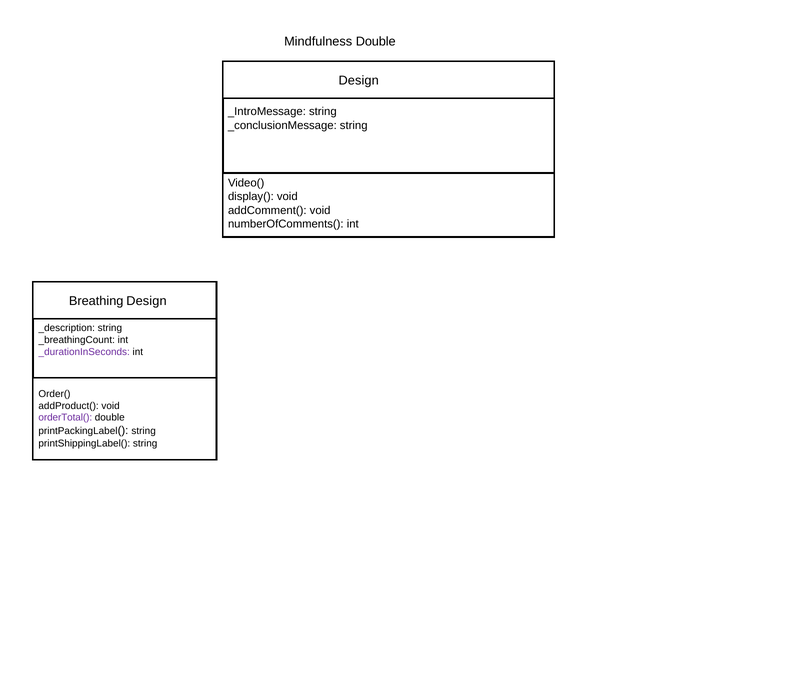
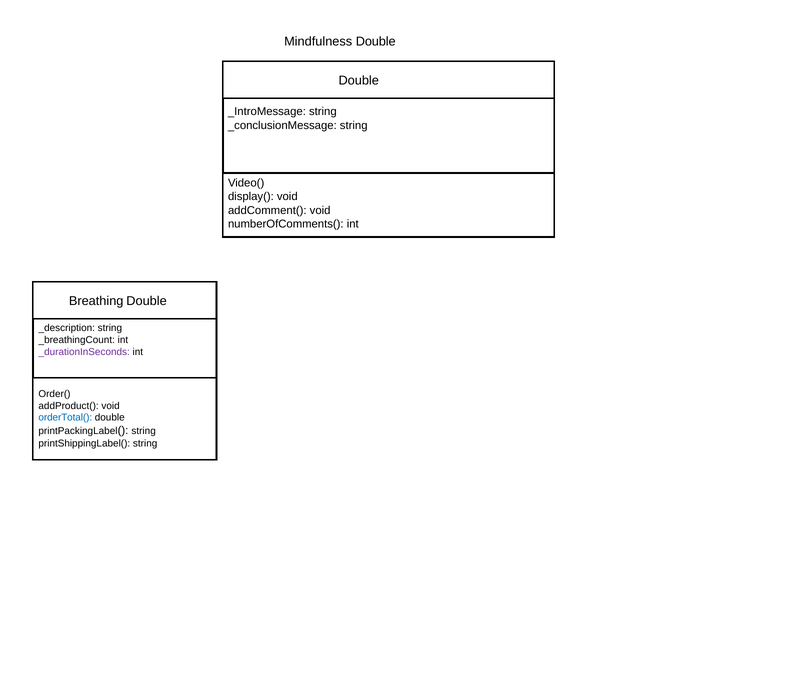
Design at (359, 81): Design -> Double
Breathing Design: Design -> Double
orderTotal( colour: purple -> blue
